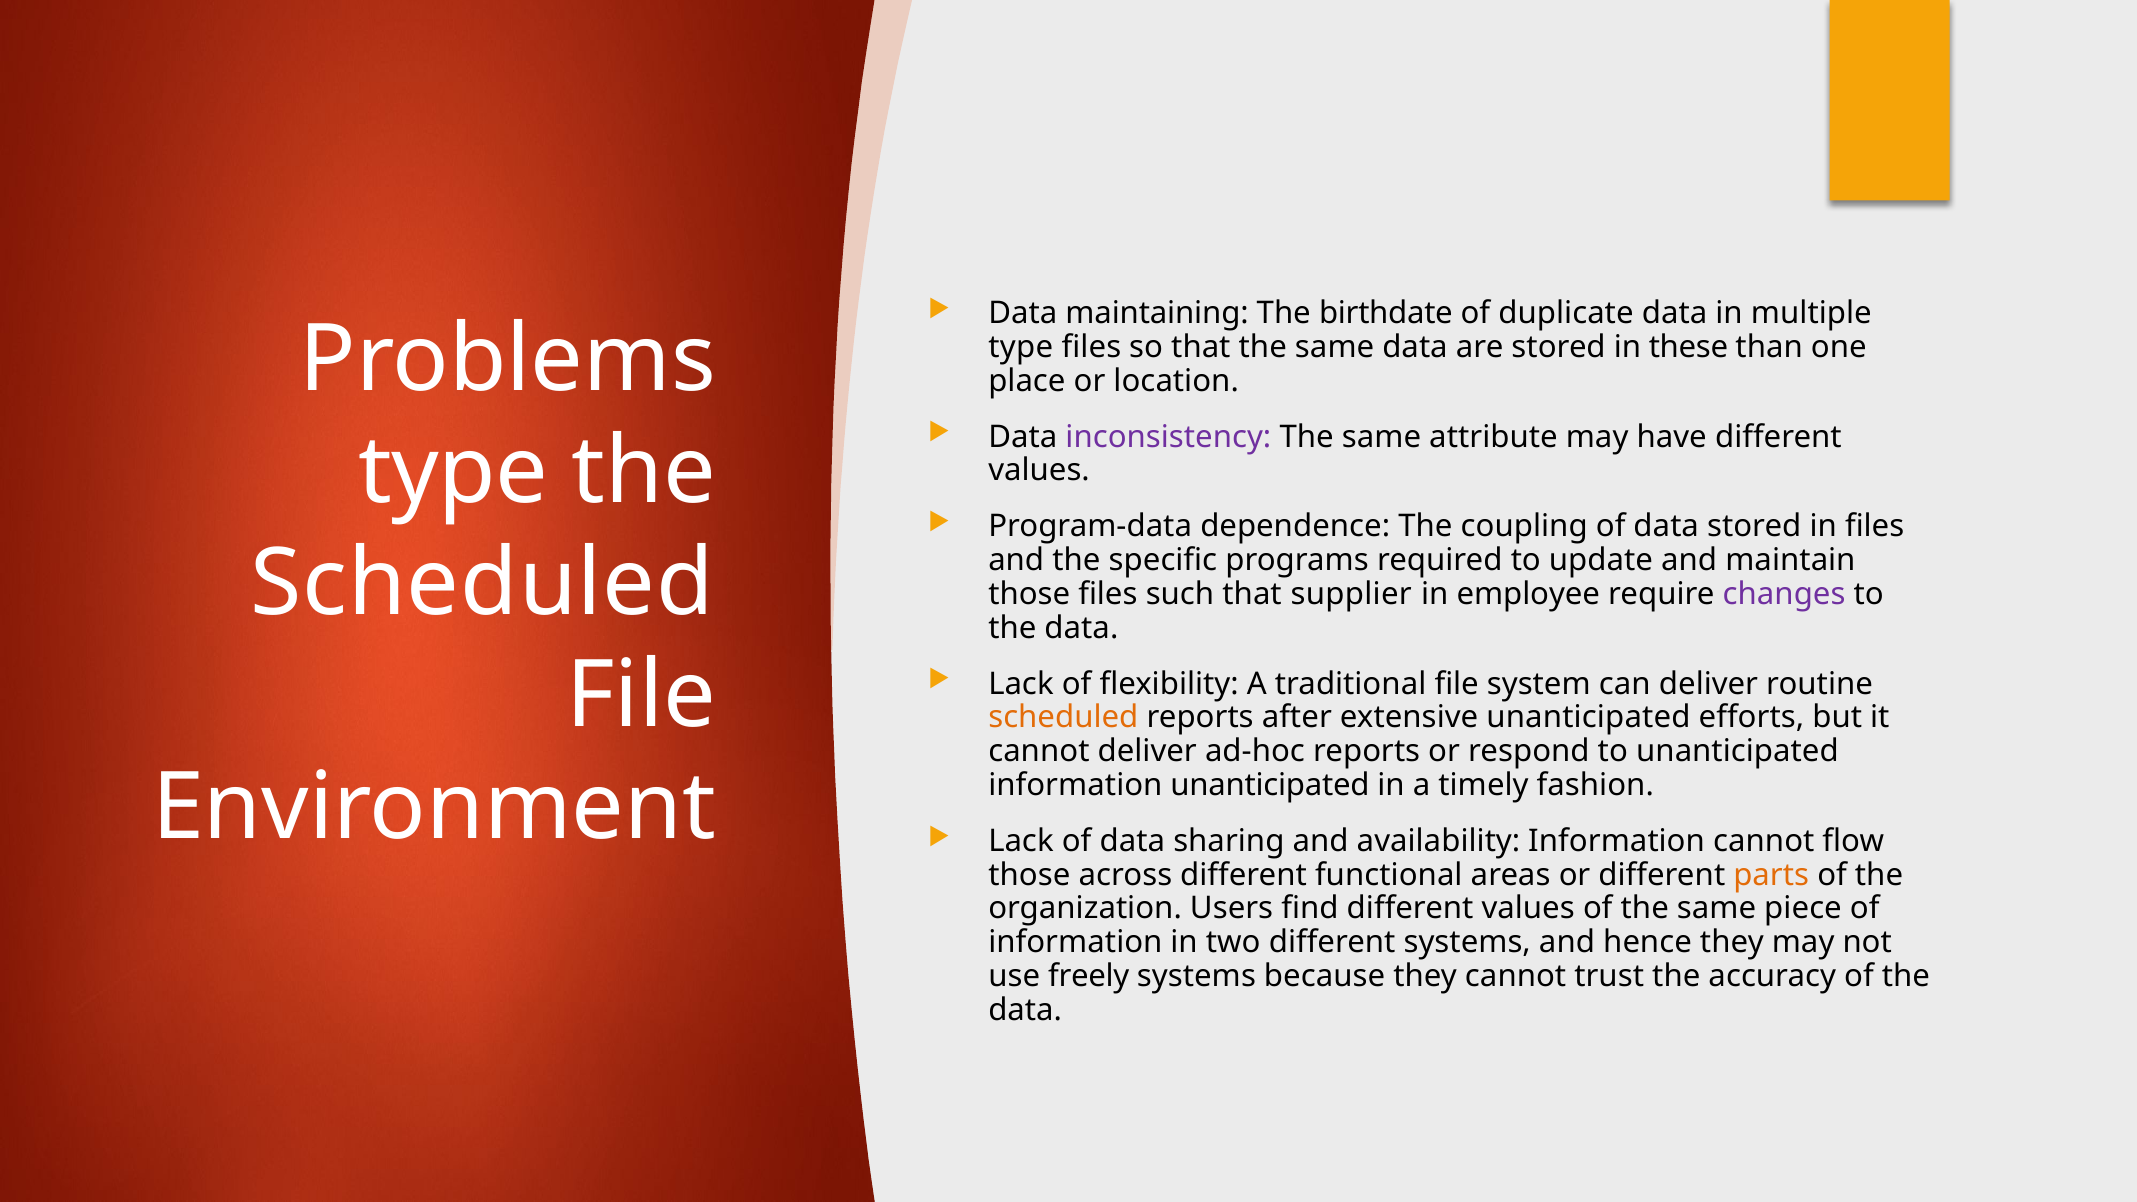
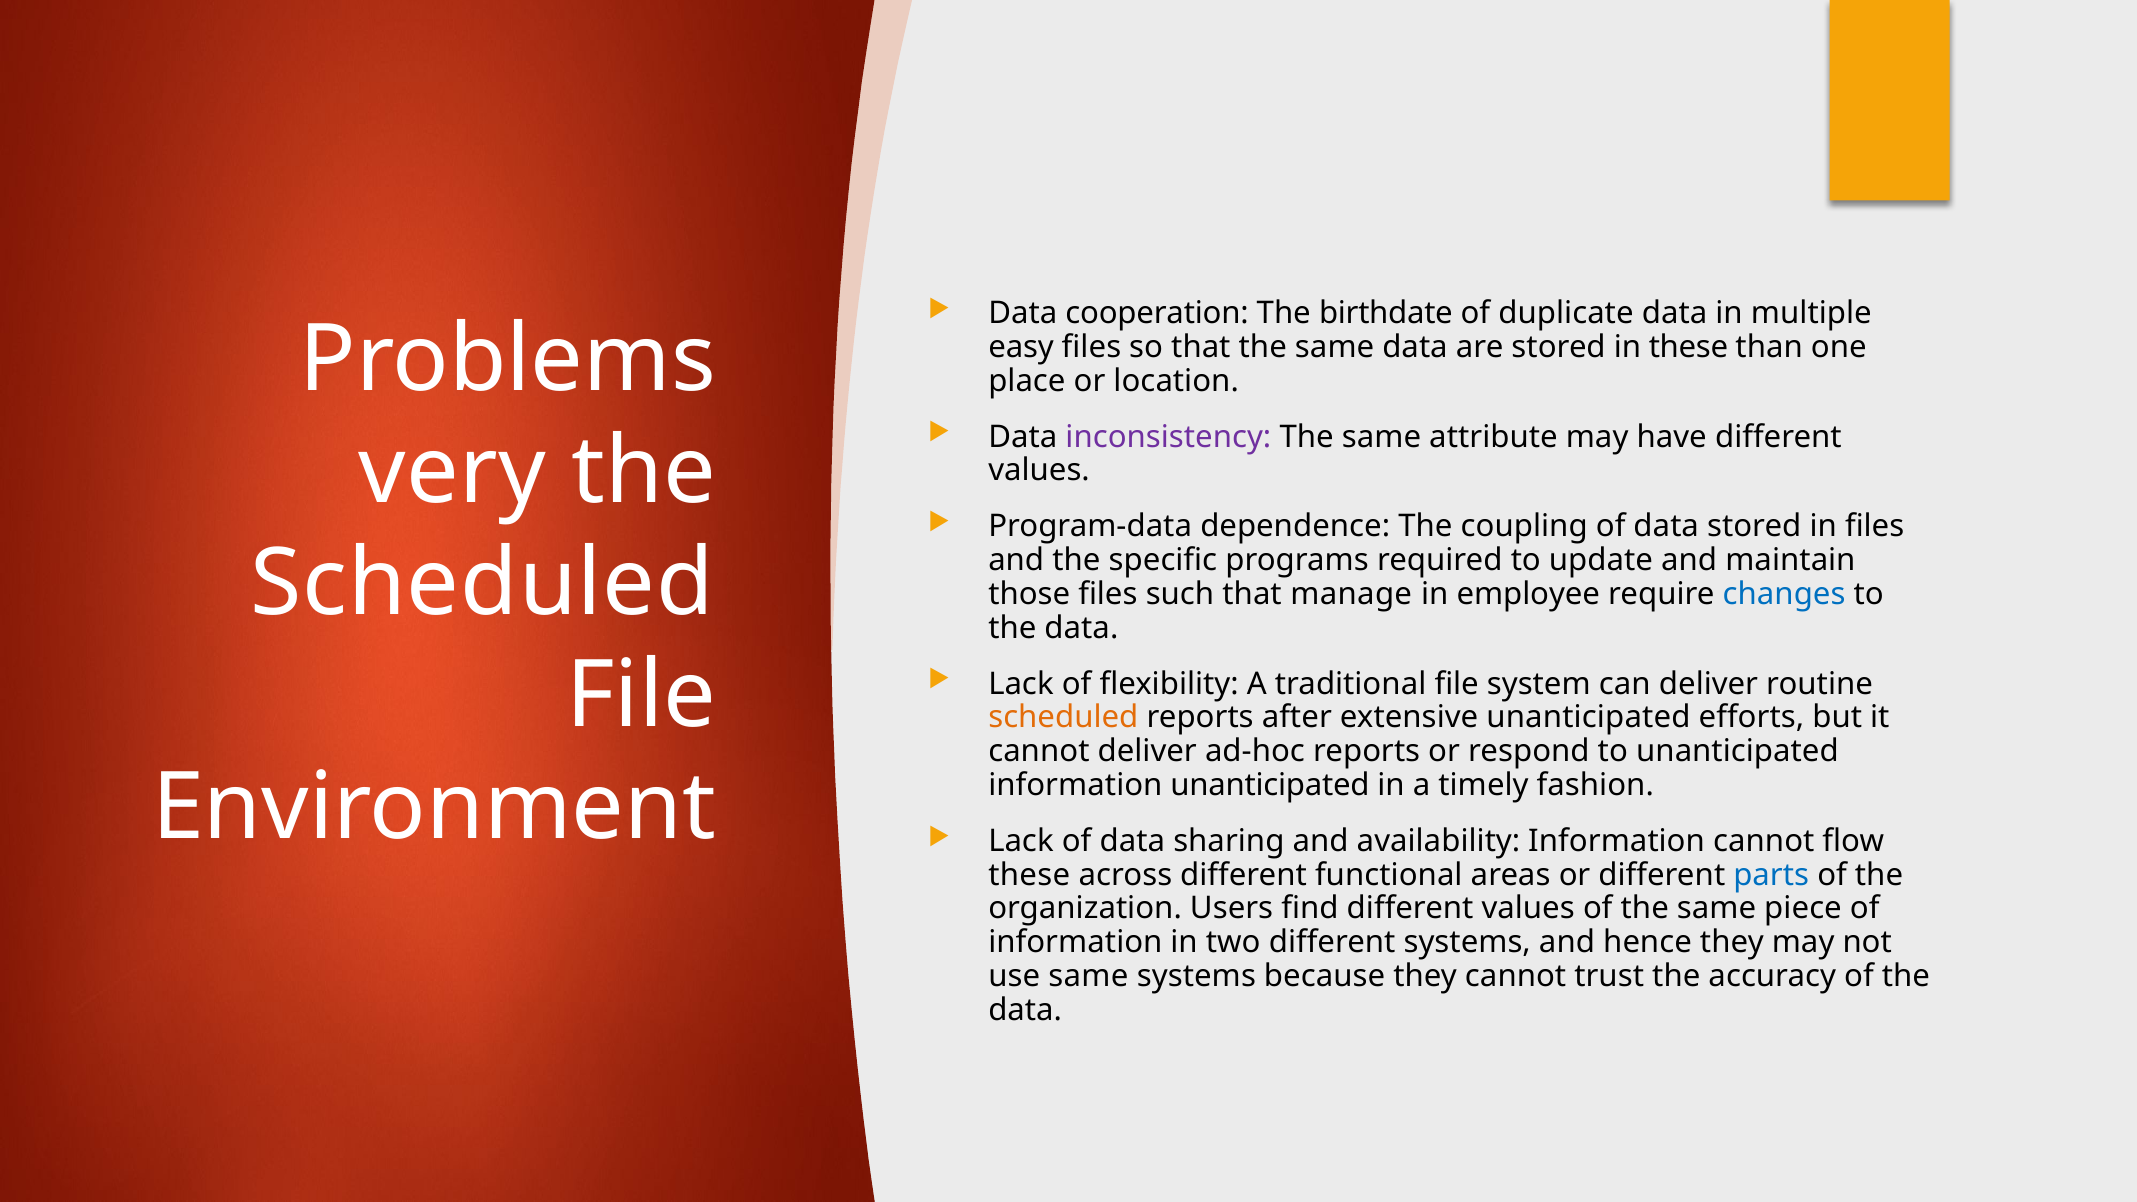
maintaining: maintaining -> cooperation
type at (1021, 347): type -> easy
type at (453, 471): type -> very
supplier: supplier -> manage
changes colour: purple -> blue
those at (1029, 875): those -> these
parts colour: orange -> blue
use freely: freely -> same
